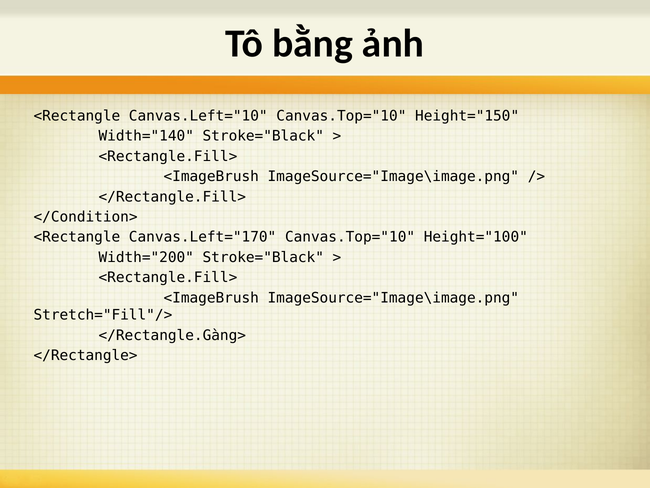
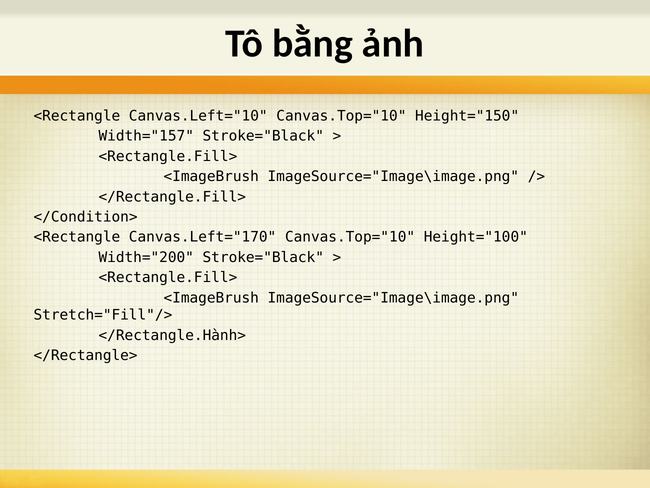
Width="140: Width="140 -> Width="157
</Rectangle.Gàng>: </Rectangle.Gàng> -> </Rectangle.Hành>
